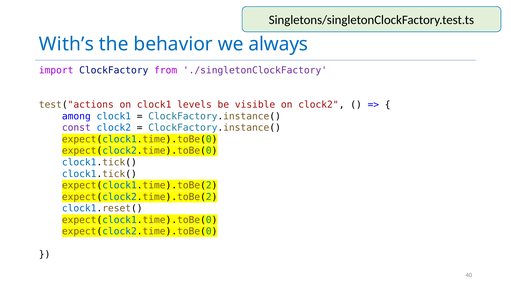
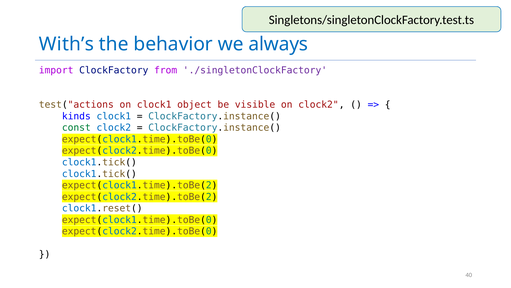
levels: levels -> object
among: among -> kinds
const colour: purple -> green
